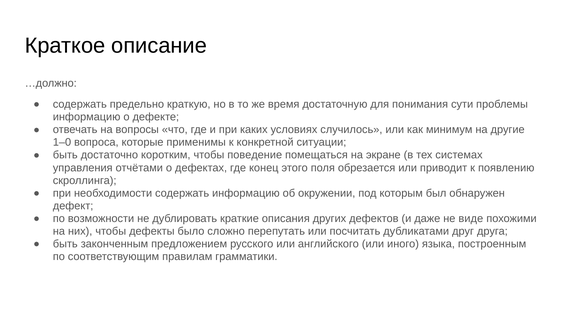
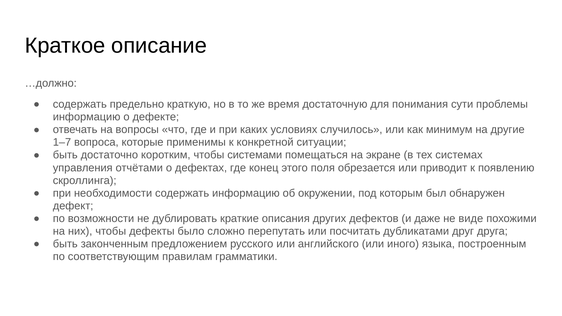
1–0: 1–0 -> 1–7
поведение: поведение -> системами
